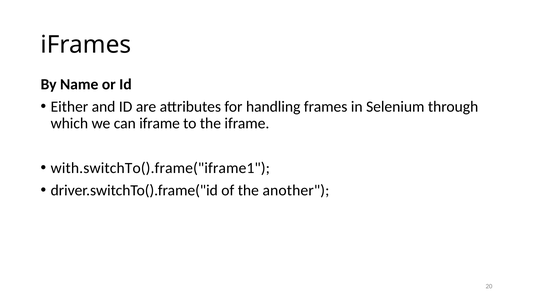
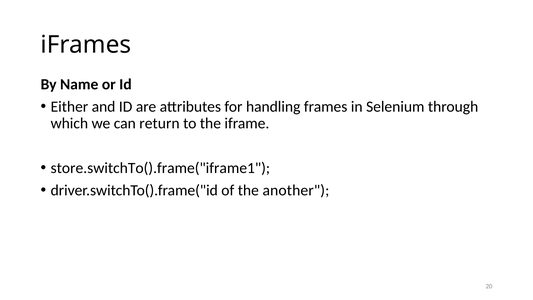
can iframe: iframe -> return
with.switchTo().frame("iframe1: with.switchTo().frame("iframe1 -> store.switchTo().frame("iframe1
